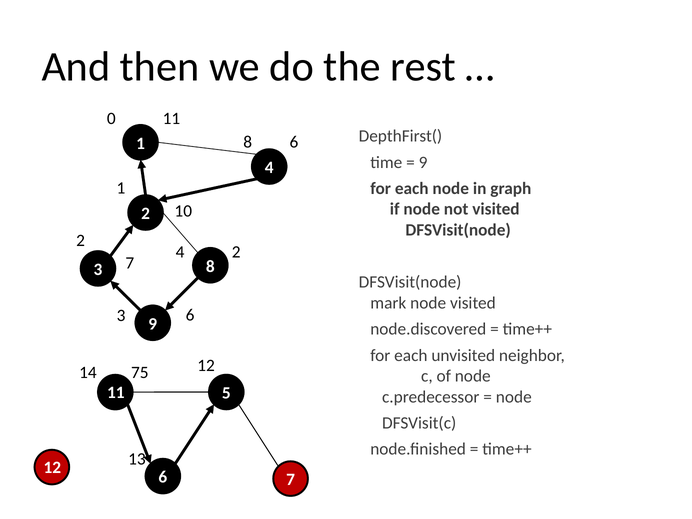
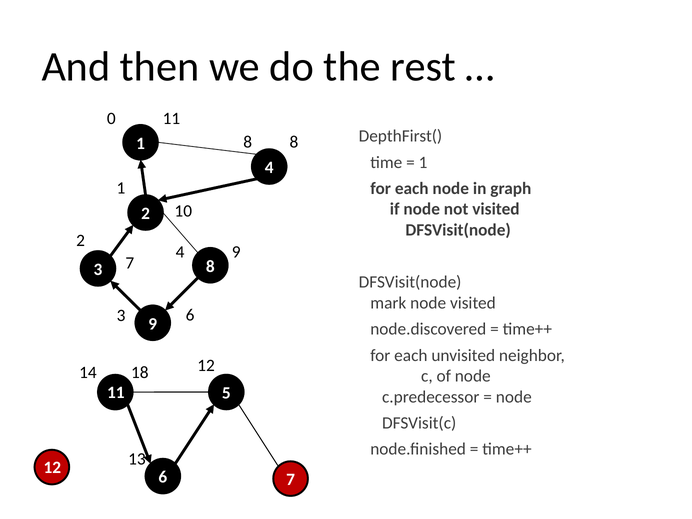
8 6: 6 -> 8
9 at (423, 162): 9 -> 1
4 2: 2 -> 9
75: 75 -> 18
